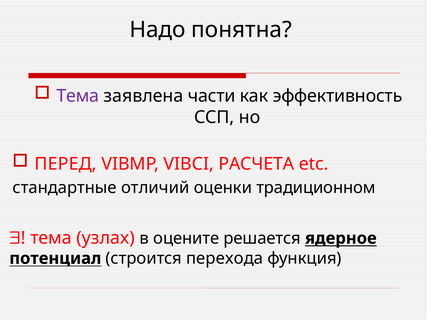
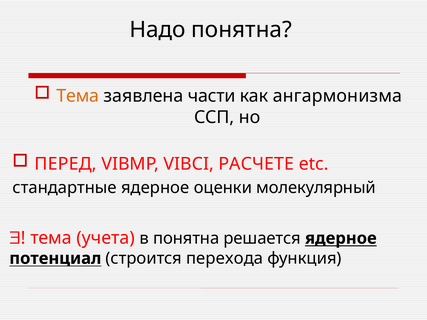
Тема at (78, 96) colour: purple -> orange
эффективность: эффективность -> ангармонизма
РАСЧЕТА: РАСЧЕТА -> РАСЧЕТЕ
стандартные отличий: отличий -> ядерное
традиционном: традиционном -> молекулярный
узлах: узлах -> учета
в оцените: оцените -> понятна
